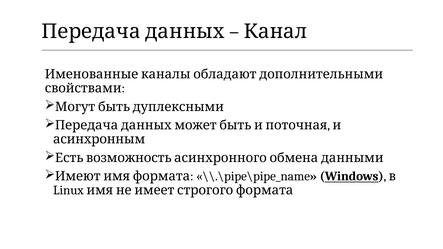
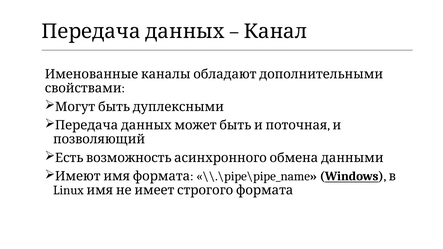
асинхронным: асинхронным -> позволяющий
